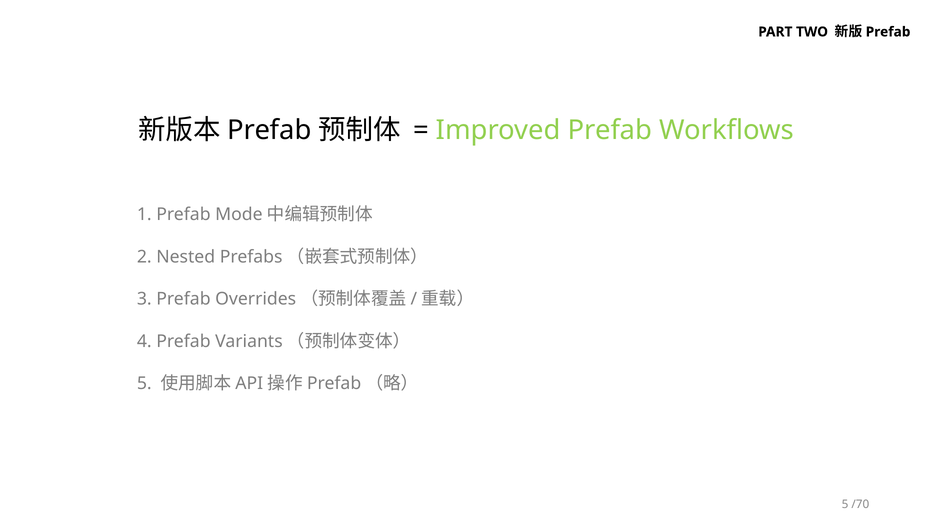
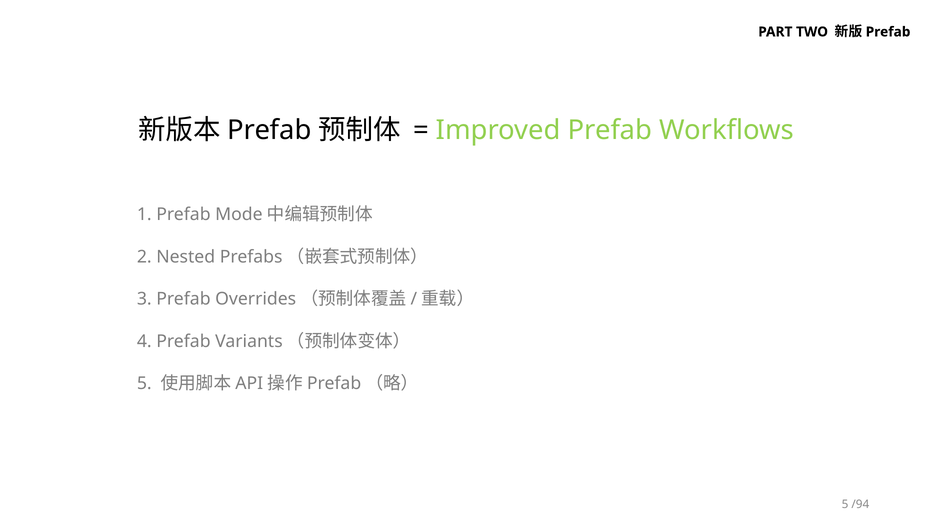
/70: /70 -> /94
